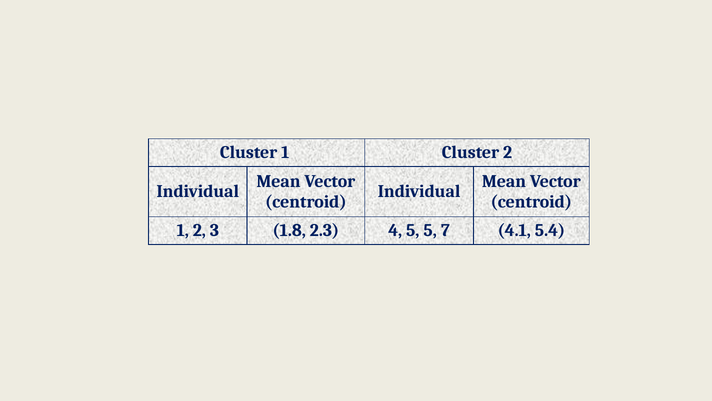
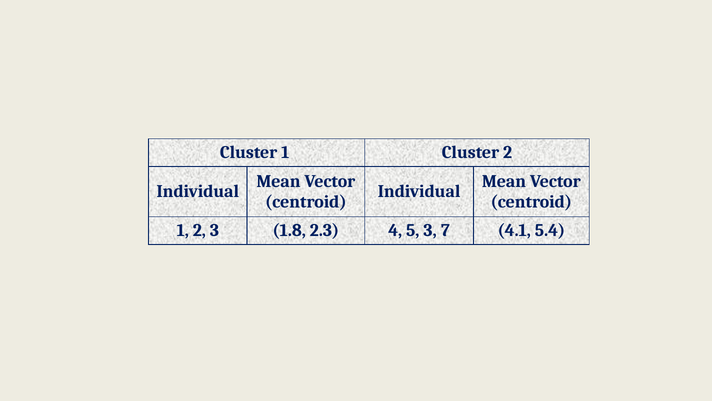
5 5: 5 -> 3
